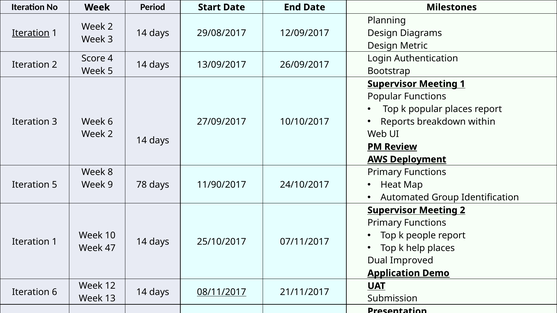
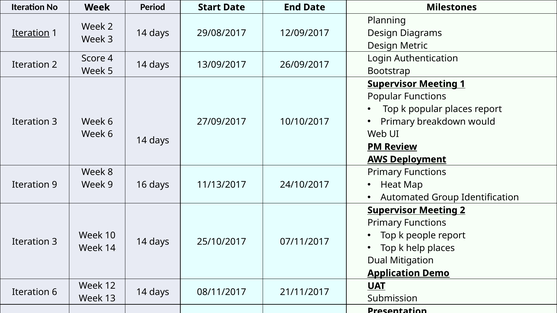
Reports at (398, 122): Reports -> Primary
within: within -> would
2 at (110, 134): 2 -> 6
Iteration 5: 5 -> 9
78: 78 -> 16
11/90/2017: 11/90/2017 -> 11/13/2017
1 at (55, 242): 1 -> 3
47 at (110, 248): 47 -> 14
Improved: Improved -> Mitigation
08/11/2017 underline: present -> none
